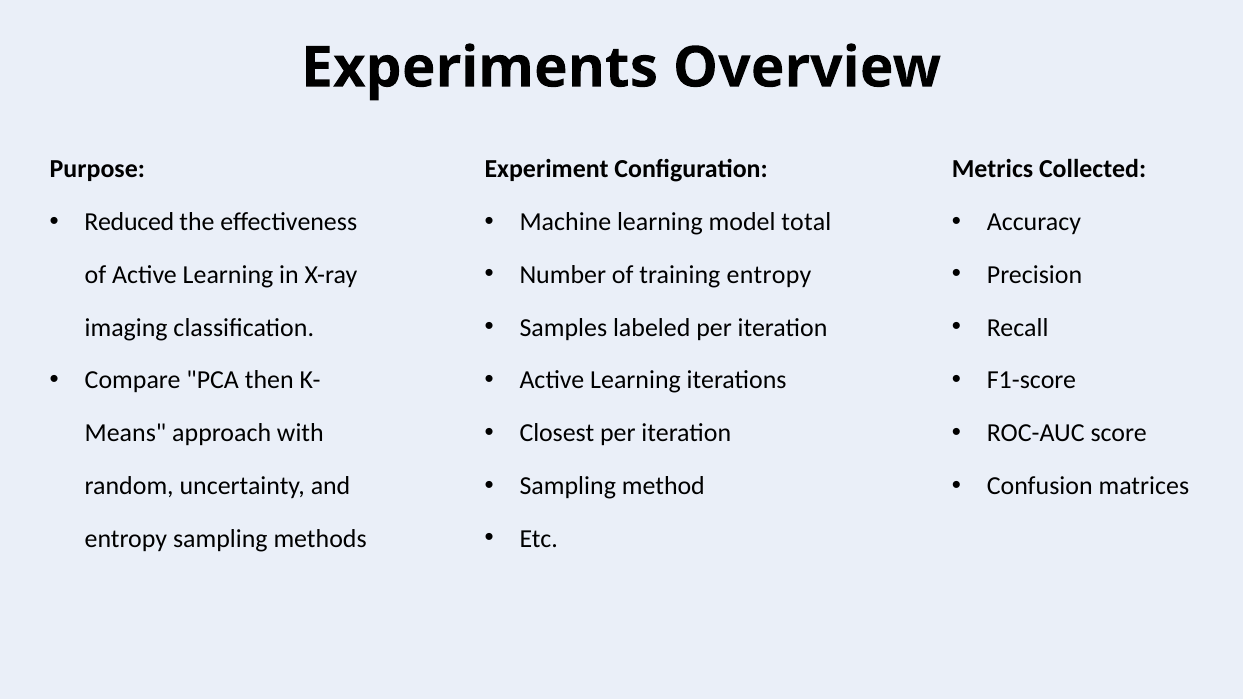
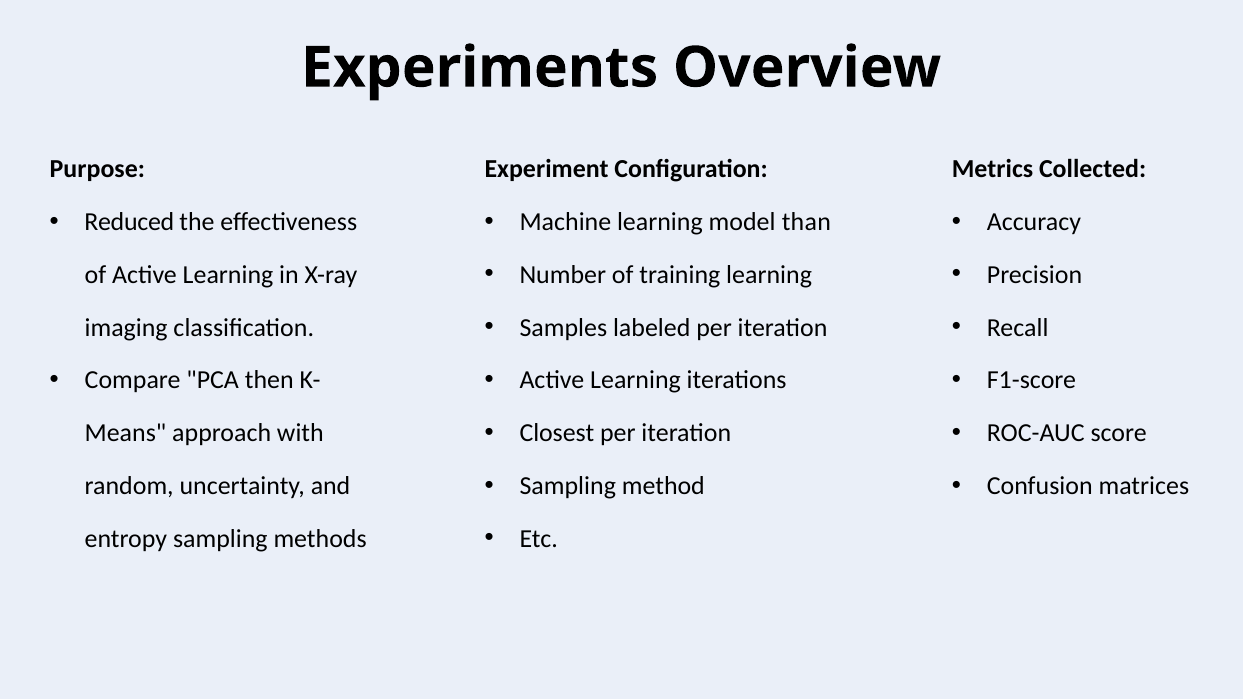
total: total -> than
training entropy: entropy -> learning
